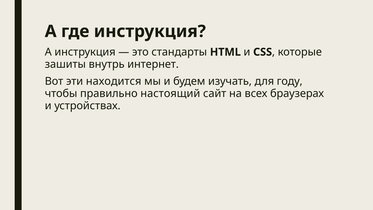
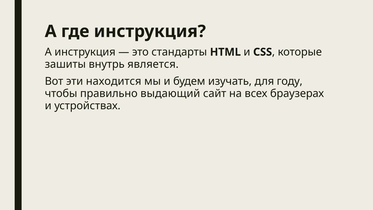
интернет: интернет -> является
настоящий: настоящий -> выдающий
